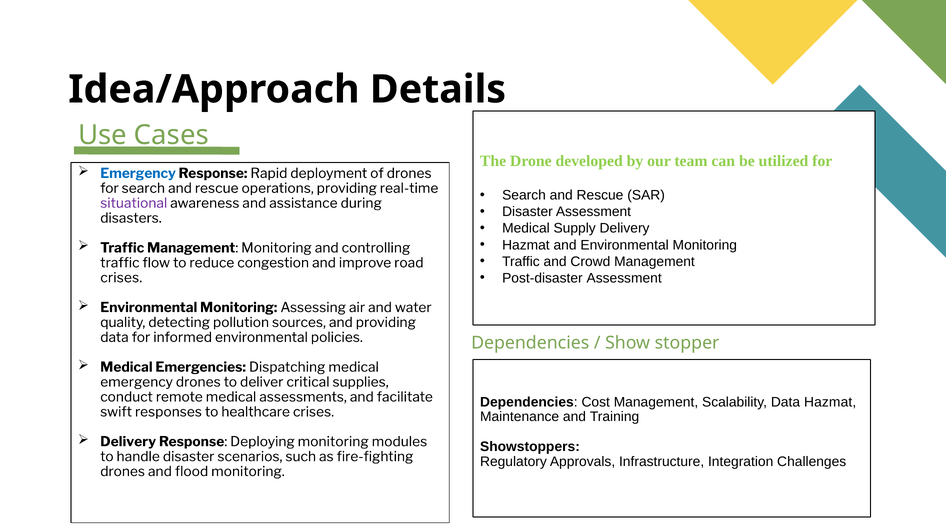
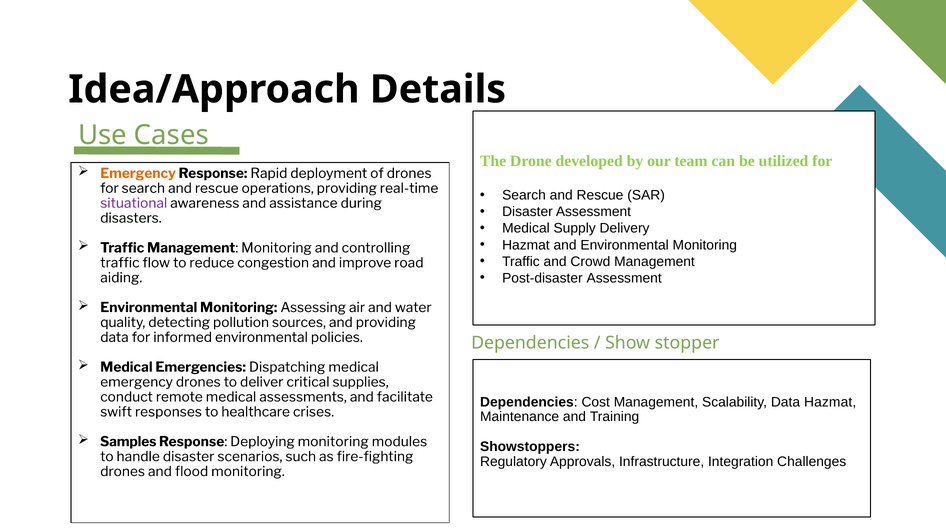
Emergency at (138, 173) colour: blue -> orange
crises at (121, 278): crises -> aiding
Delivery at (128, 442): Delivery -> Samples
